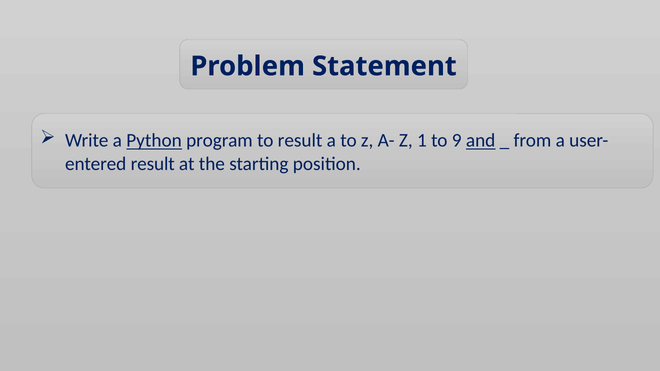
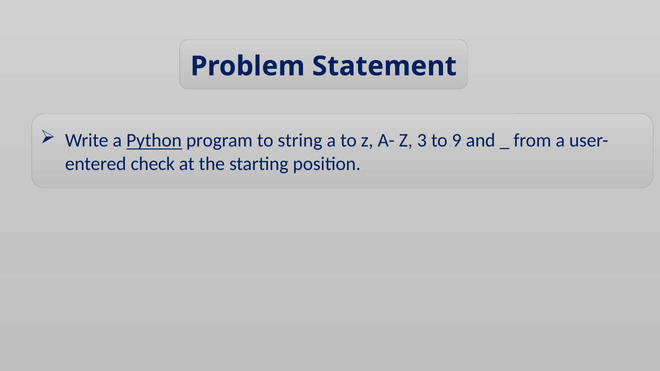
to result: result -> string
1: 1 -> 3
and underline: present -> none
result at (153, 164): result -> check
